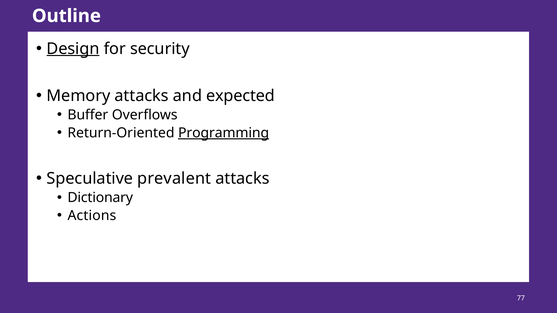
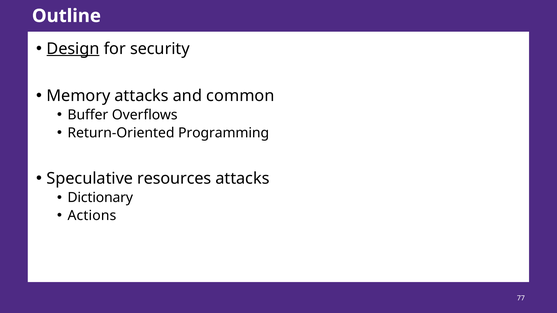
expected: expected -> common
Programming underline: present -> none
prevalent: prevalent -> resources
